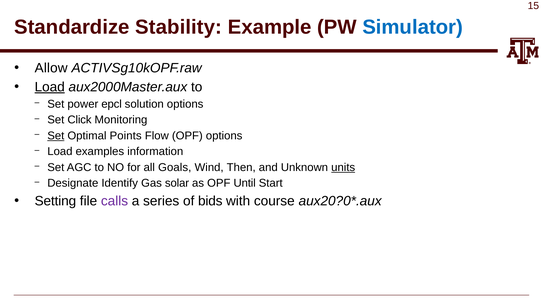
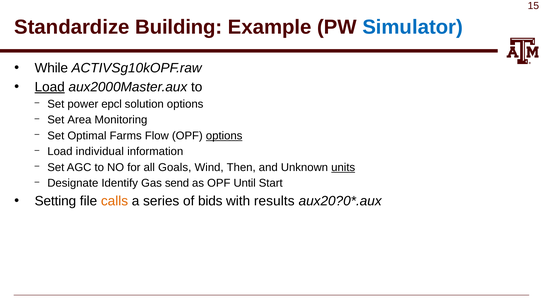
Stability: Stability -> Building
Allow: Allow -> While
Click: Click -> Area
Set at (56, 136) underline: present -> none
Points: Points -> Farms
options at (224, 136) underline: none -> present
examples: examples -> individual
solar: solar -> send
calls colour: purple -> orange
course: course -> results
